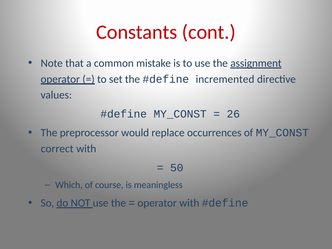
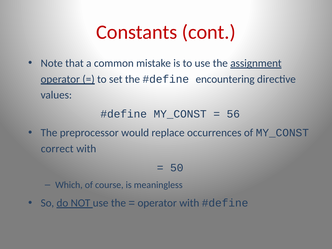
incremented: incremented -> encountering
26: 26 -> 56
